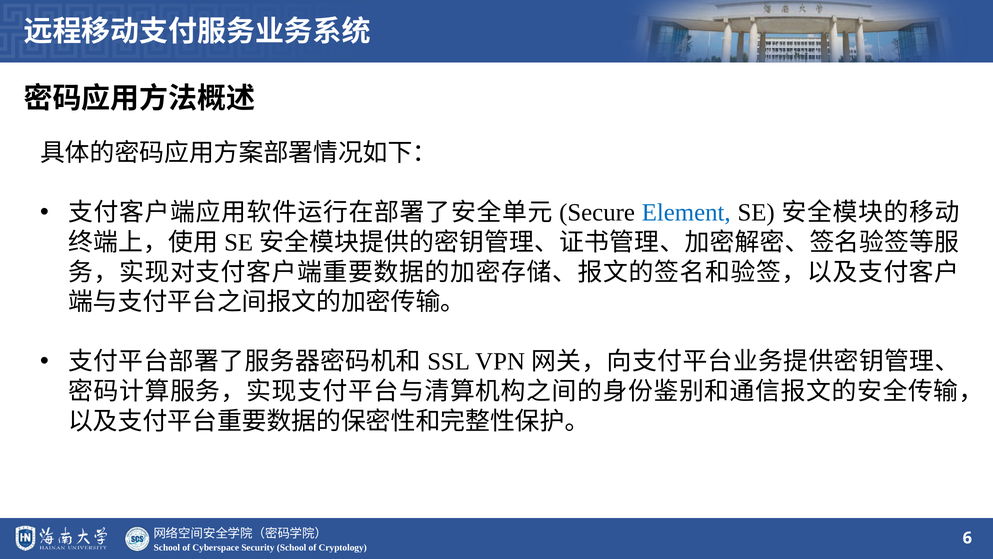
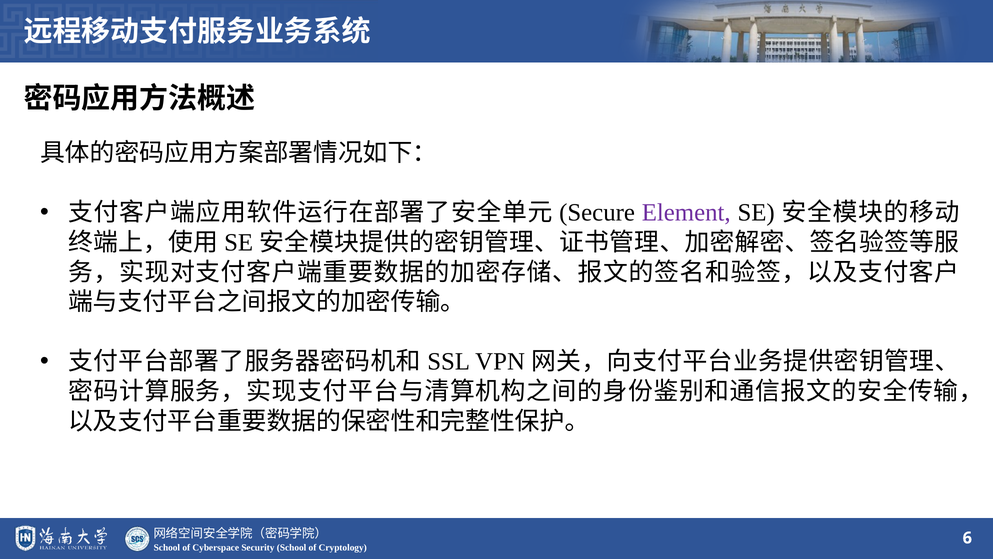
Element colour: blue -> purple
